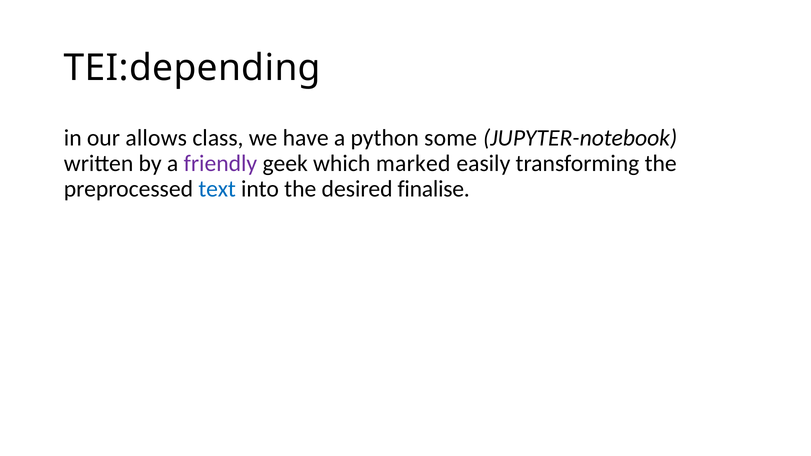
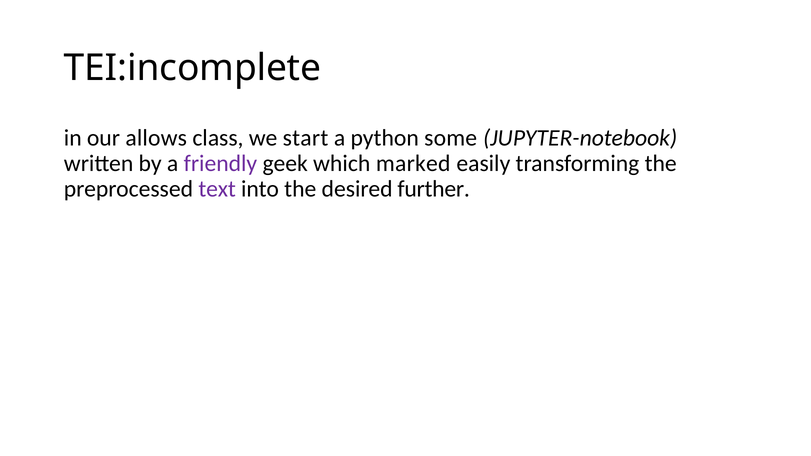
TEI:depending: TEI:depending -> TEI:incomplete
have: have -> start
text colour: blue -> purple
finalise: finalise -> further
